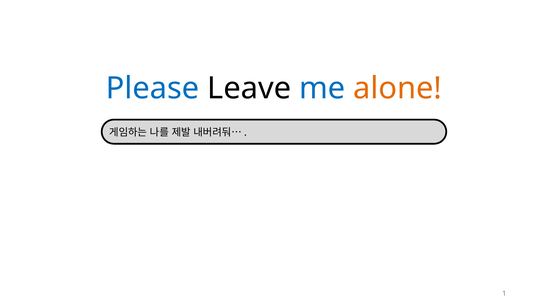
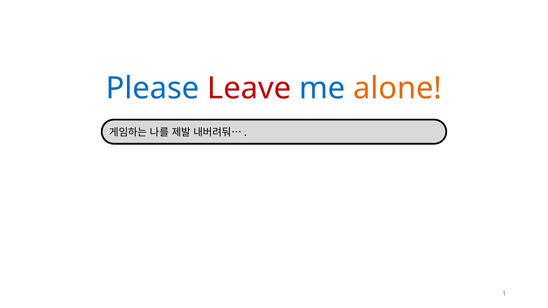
Leave colour: black -> red
